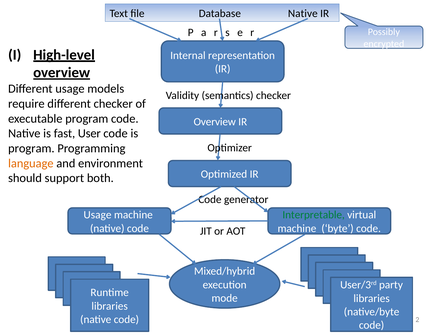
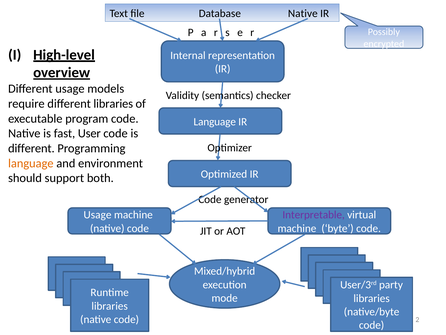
different checker: checker -> libraries
Overview at (215, 122): Overview -> Language
program at (31, 148): program -> different
Interpretable colour: green -> purple
